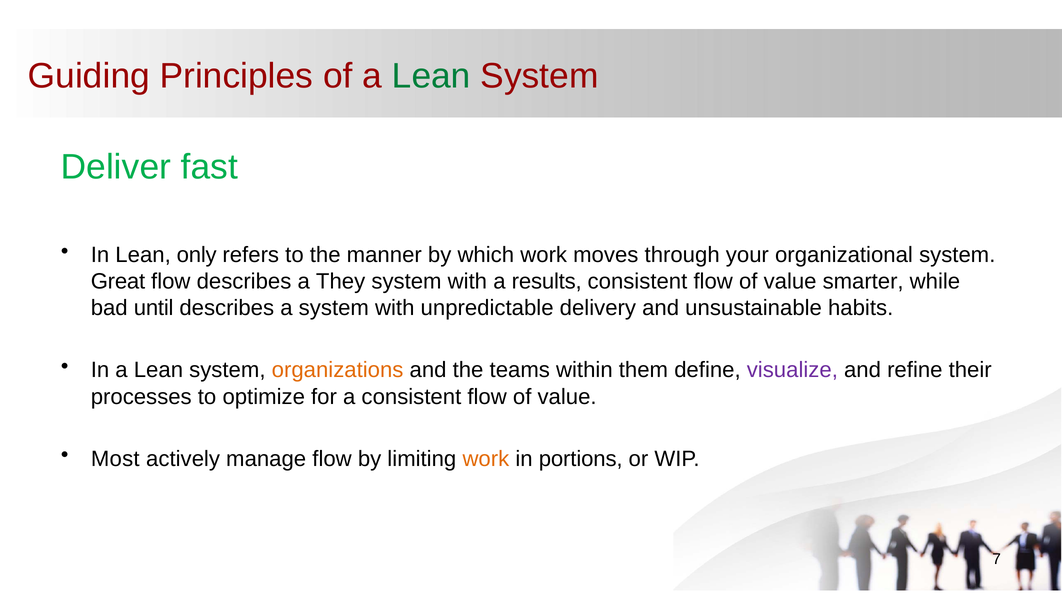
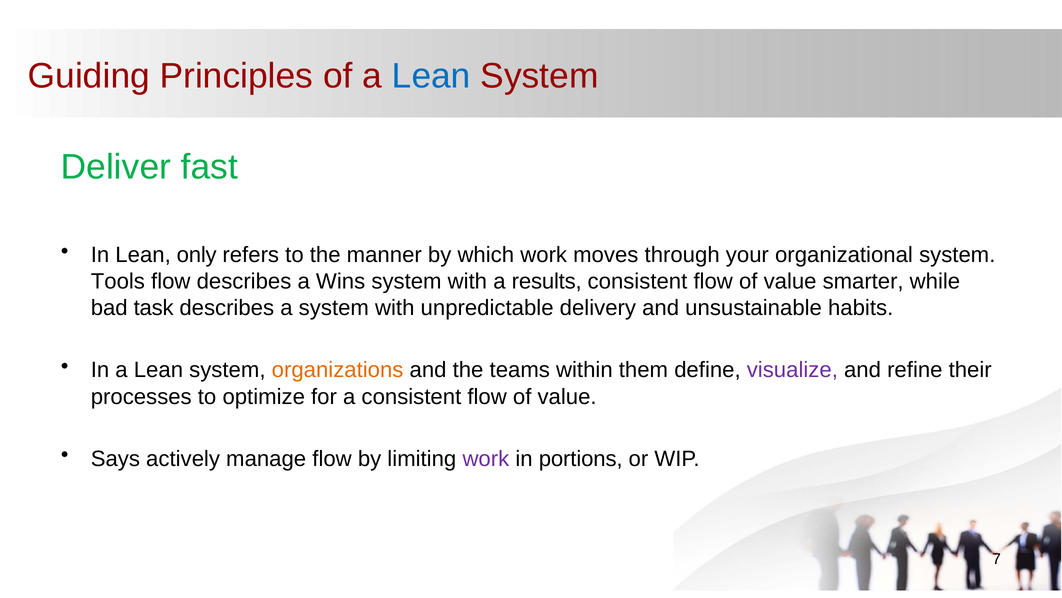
Lean at (431, 76) colour: green -> blue
Great: Great -> Tools
They: They -> Wins
until: until -> task
Most: Most -> Says
work at (486, 458) colour: orange -> purple
